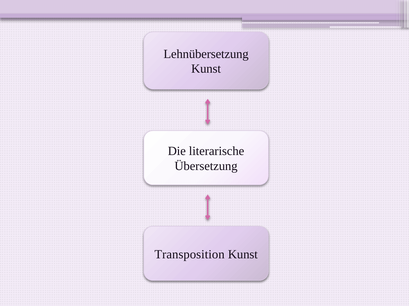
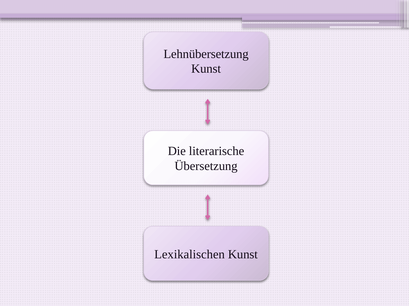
Transposition: Transposition -> Lexikalischen
